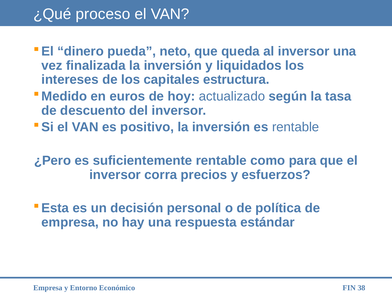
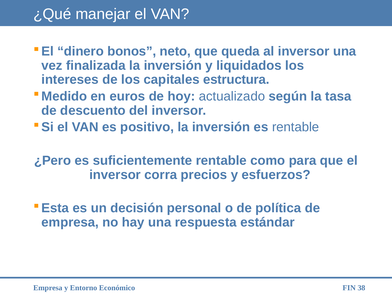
proceso: proceso -> manejar
pueda: pueda -> bonos
